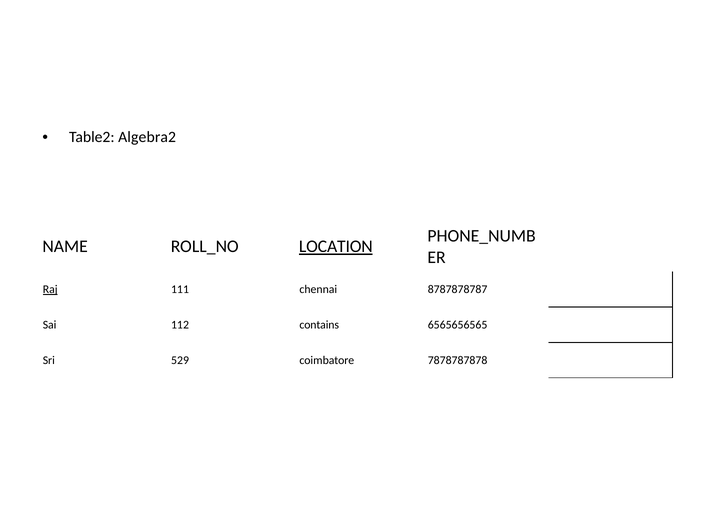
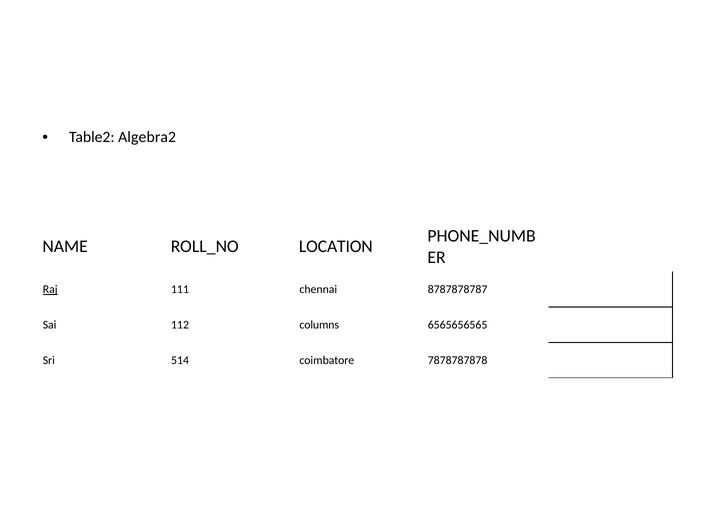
LOCATION underline: present -> none
contains: contains -> columns
529: 529 -> 514
